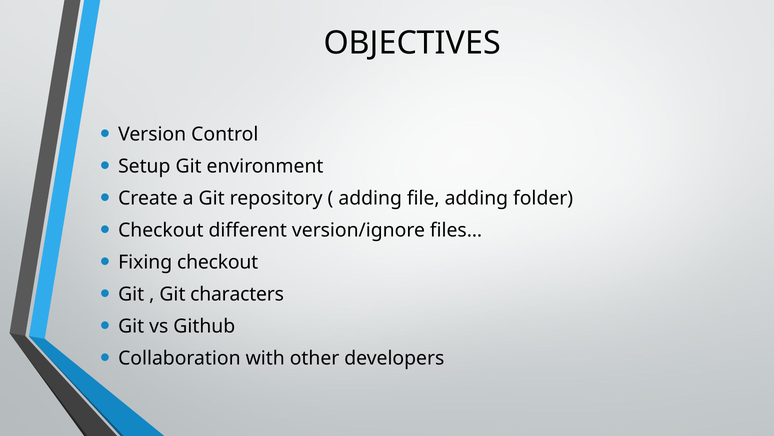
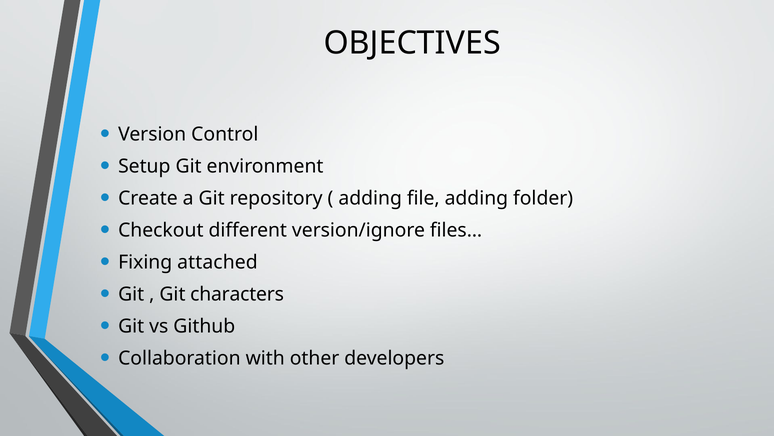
Fixing checkout: checkout -> attached
